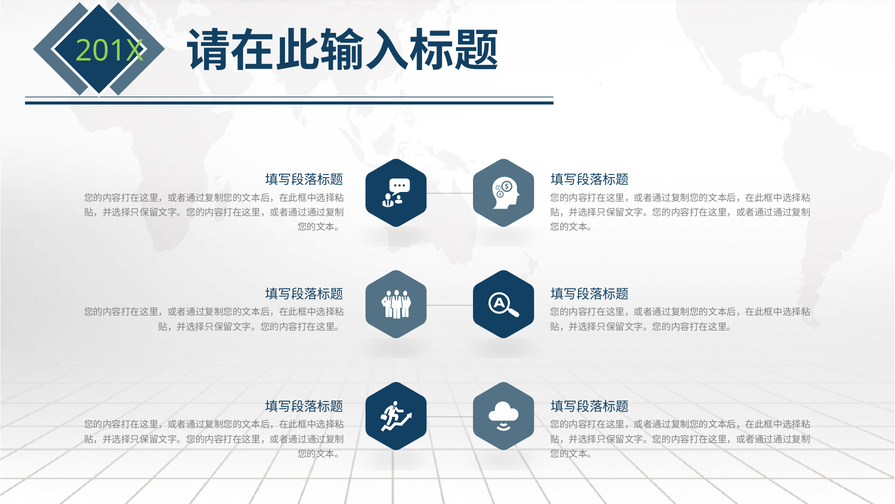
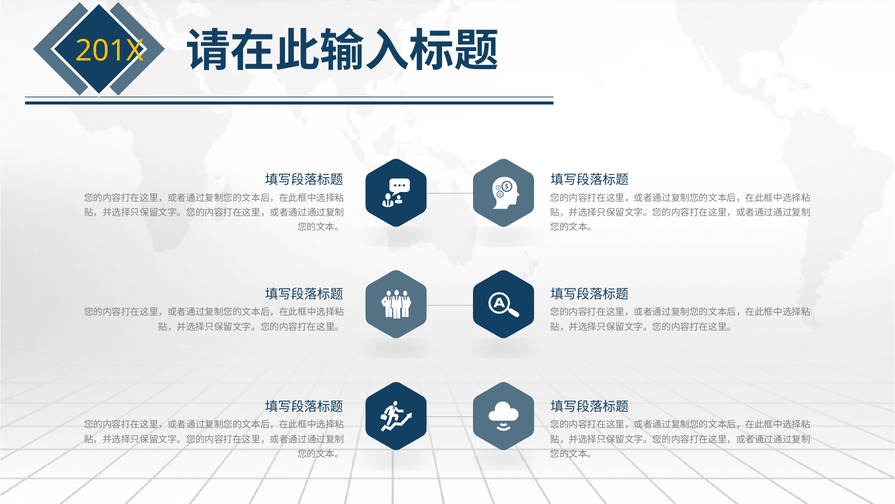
201X colour: light green -> yellow
